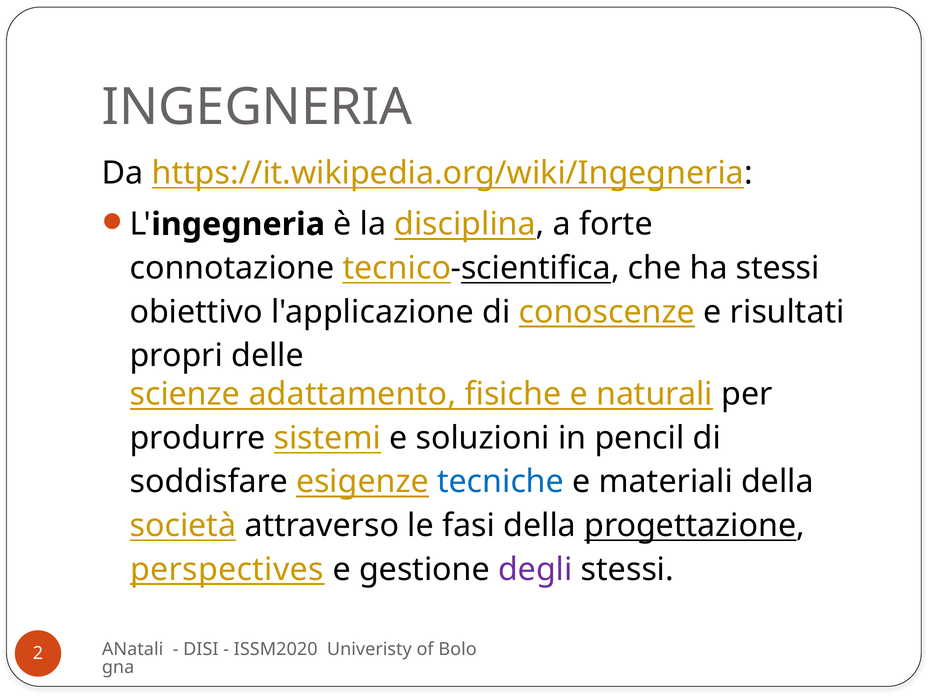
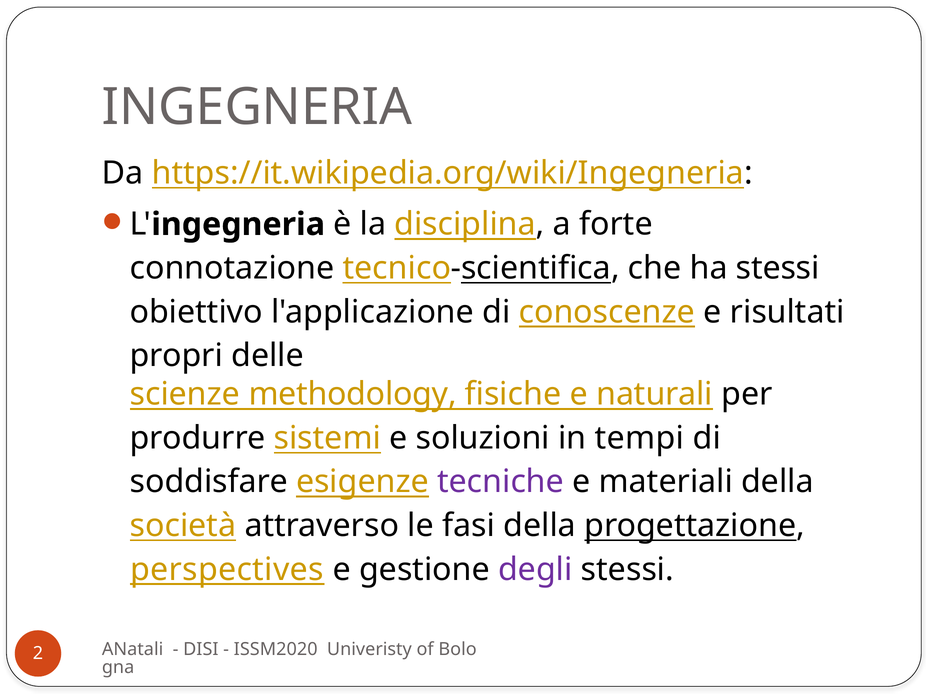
adattamento: adattamento -> methodology
pencil: pencil -> tempi
tecniche colour: blue -> purple
